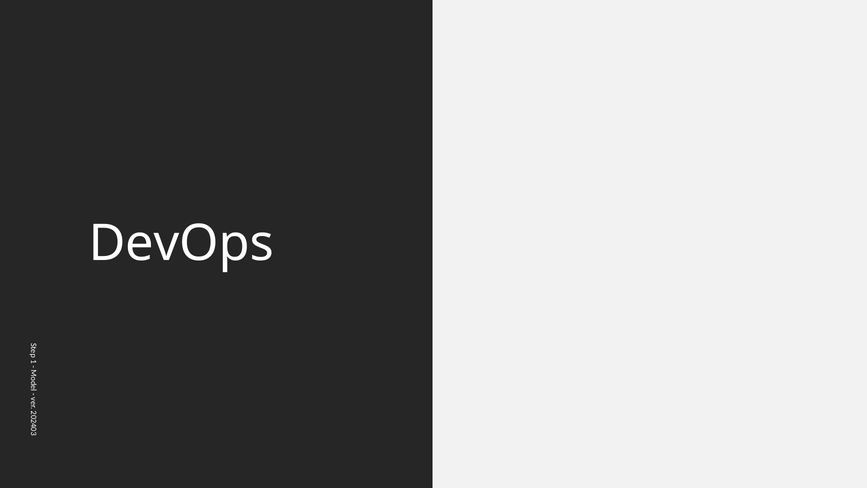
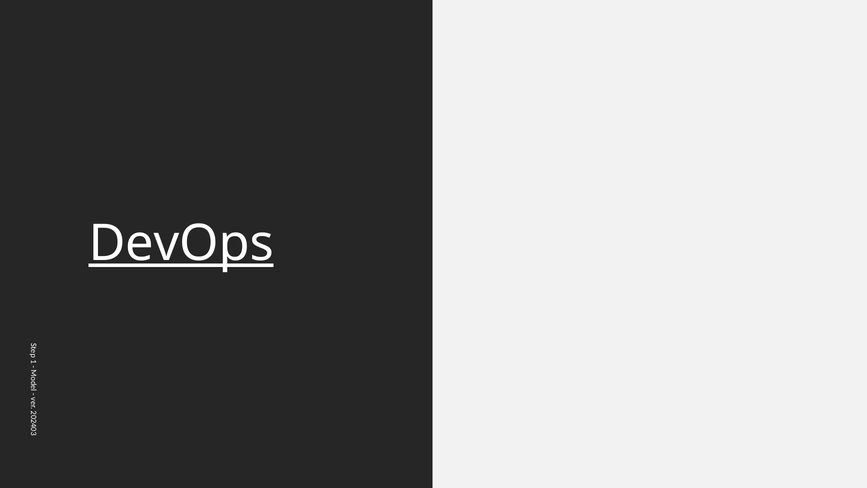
DevOps underline: none -> present
